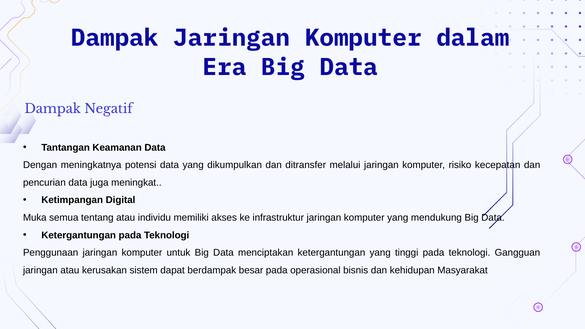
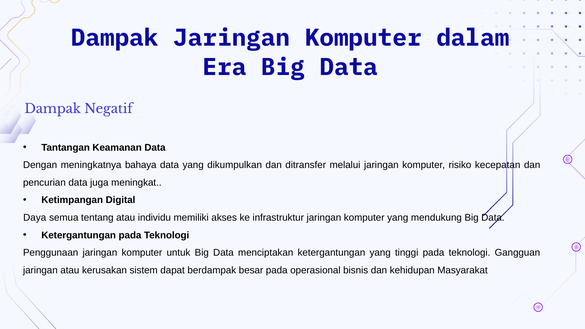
potensi: potensi -> bahaya
Muka: Muka -> Daya
